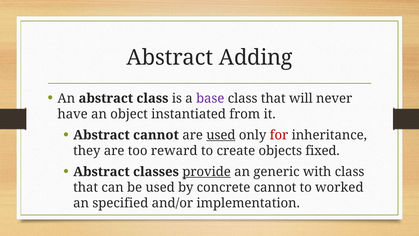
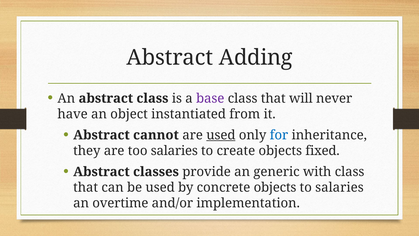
for colour: red -> blue
too reward: reward -> salaries
provide underline: present -> none
concrete cannot: cannot -> objects
to worked: worked -> salaries
specified: specified -> overtime
